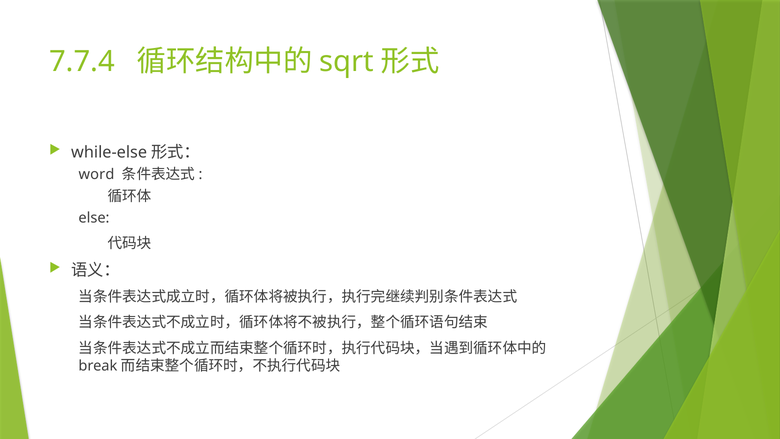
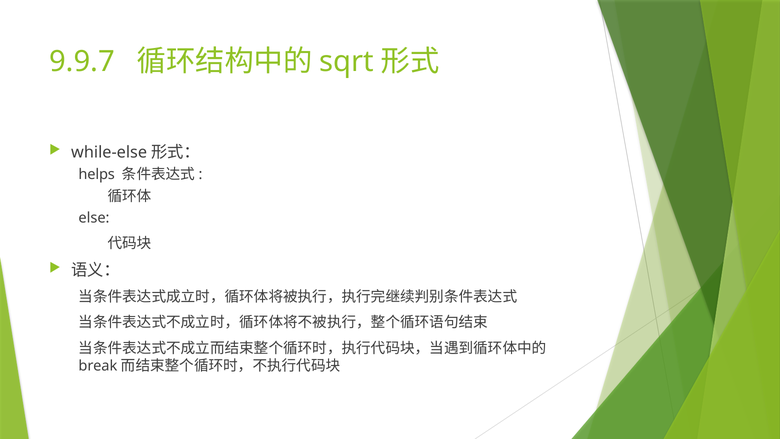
7.7.4: 7.7.4 -> 9.9.7
word: word -> helps
